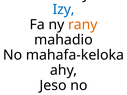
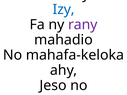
rany colour: orange -> purple
